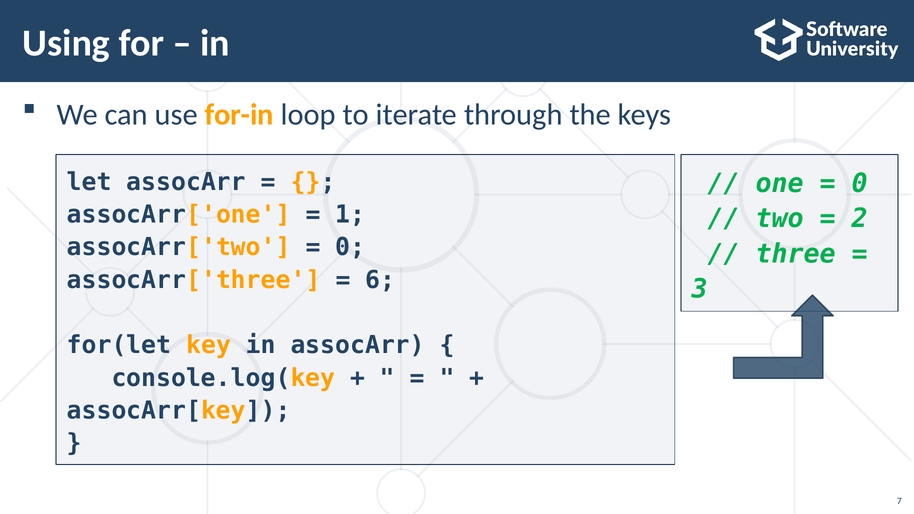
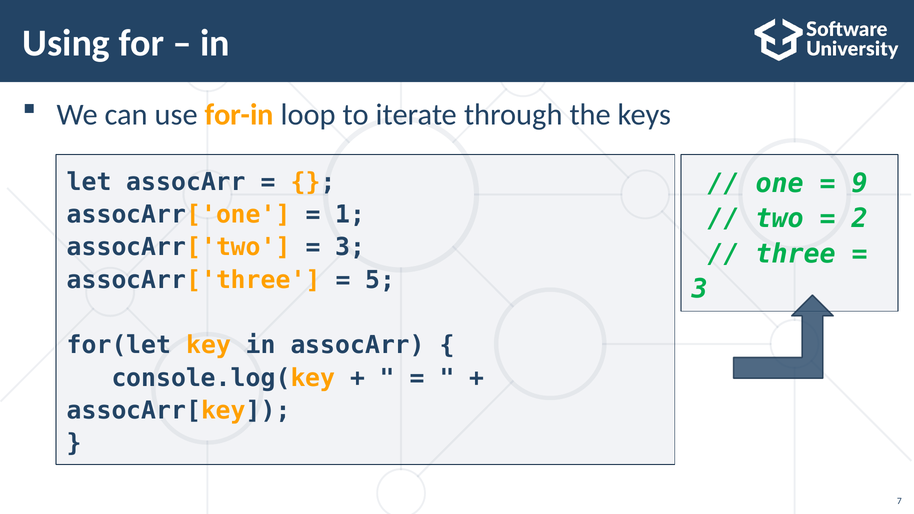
0 at (860, 184): 0 -> 9
0 at (350, 247): 0 -> 3
6: 6 -> 5
